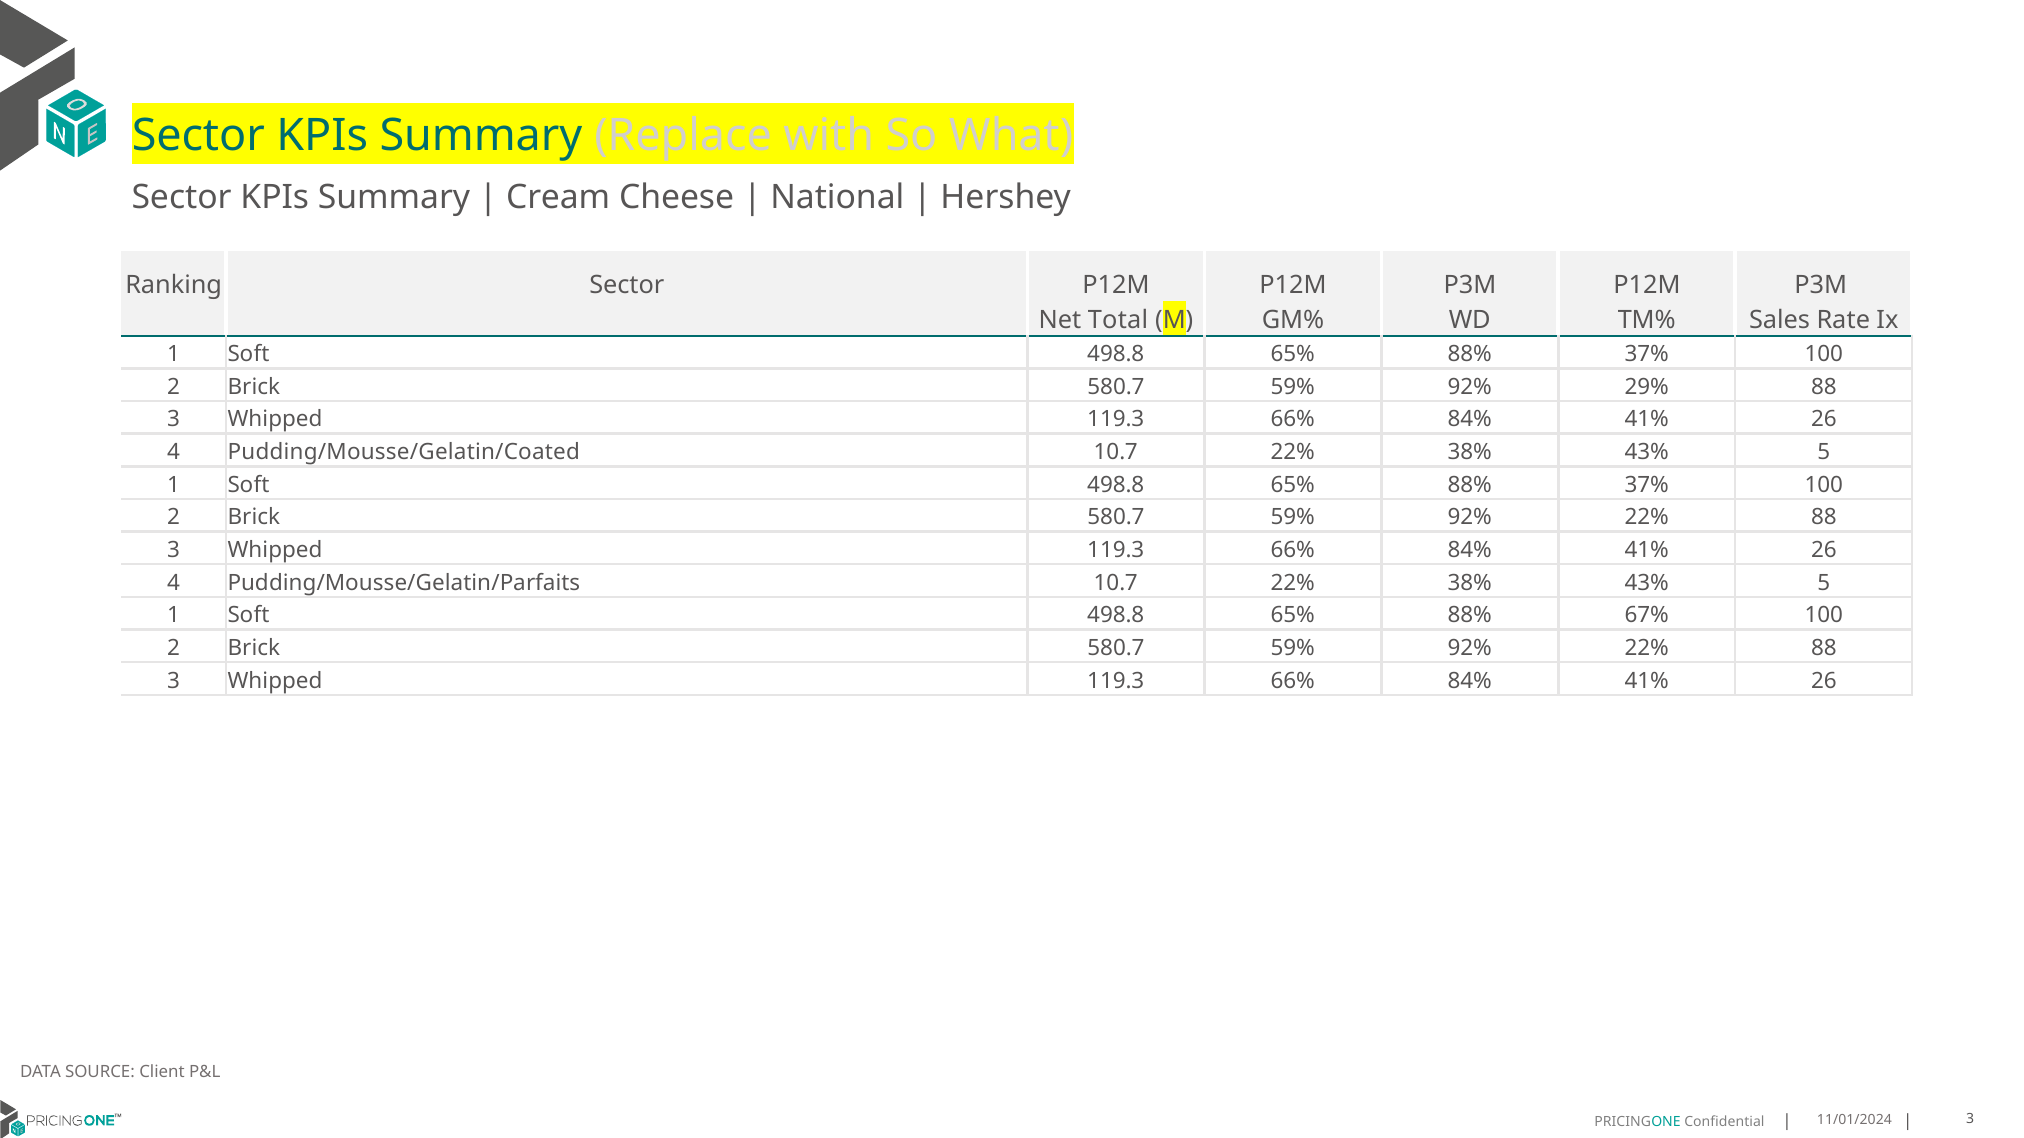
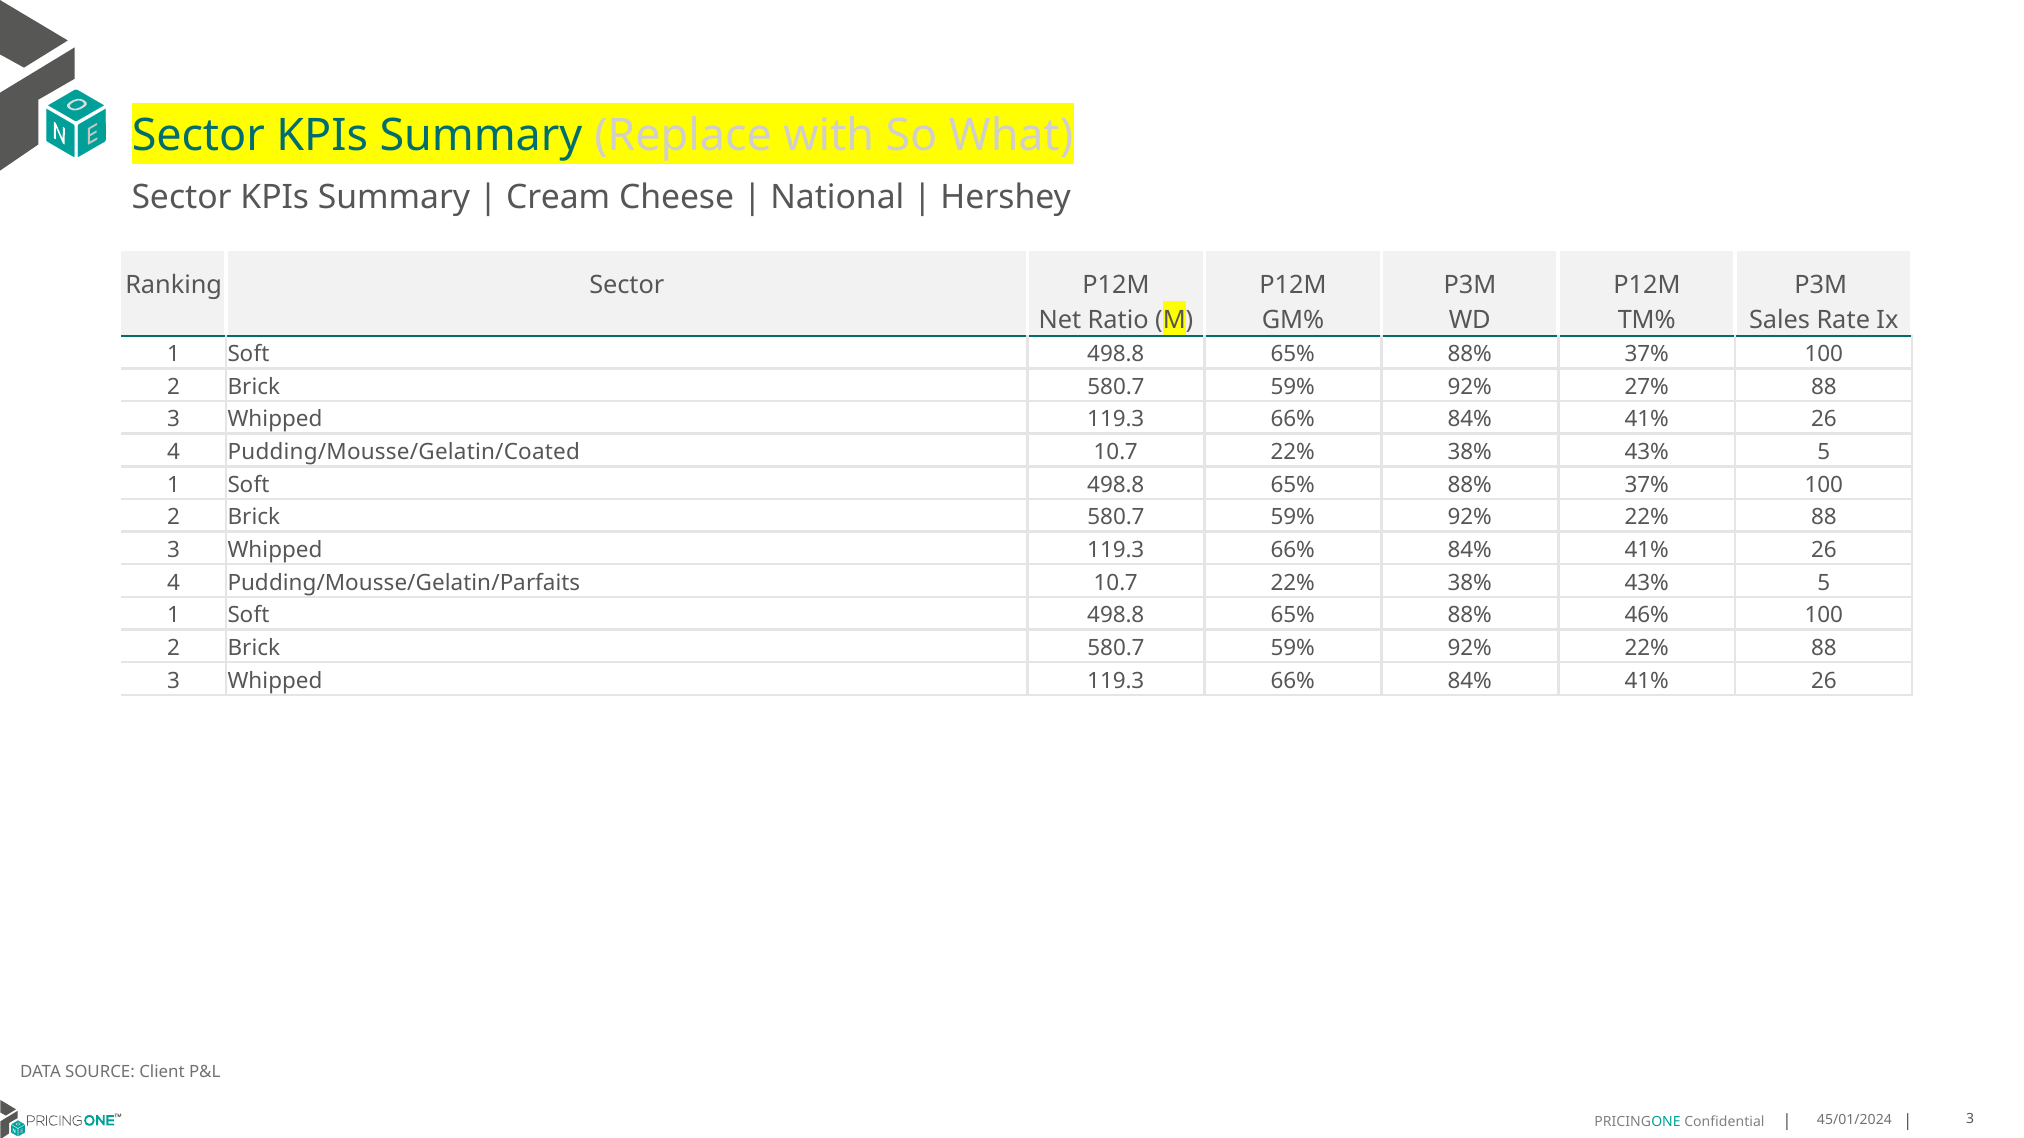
Total: Total -> Ratio
29%: 29% -> 27%
67%: 67% -> 46%
11/01/2024: 11/01/2024 -> 45/01/2024
